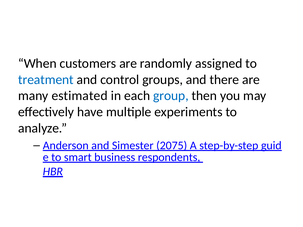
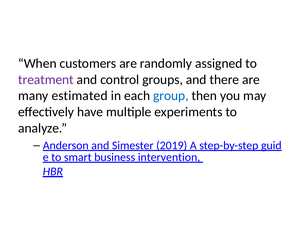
treatment colour: blue -> purple
2075: 2075 -> 2019
respondents: respondents -> intervention
